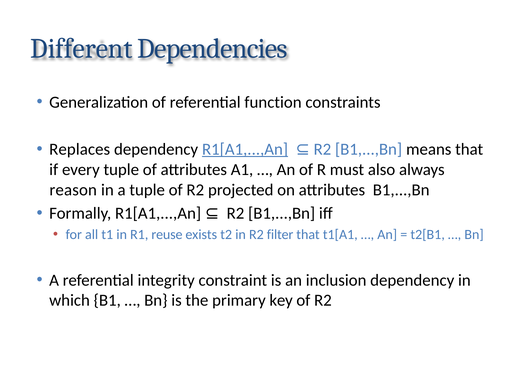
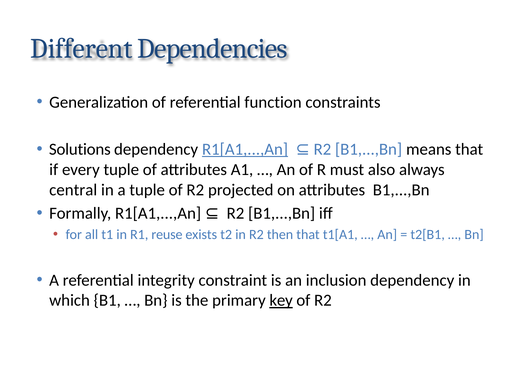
Replaces: Replaces -> Solutions
reason: reason -> central
filter: filter -> then
key underline: none -> present
